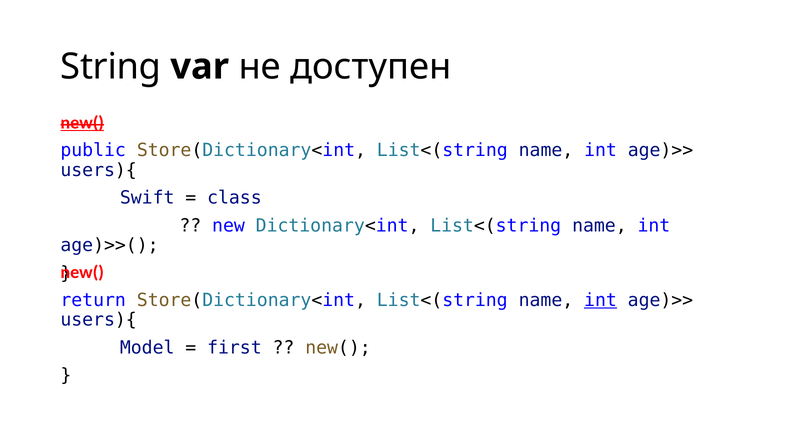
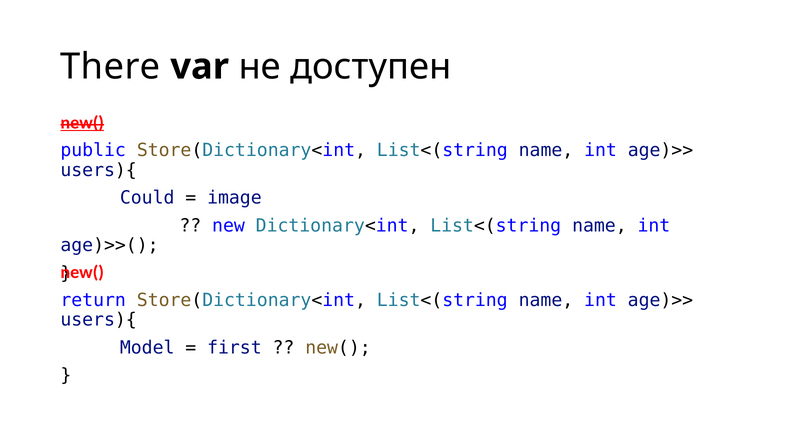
String: String -> There
Swift: Swift -> Could
class: class -> image
int at (600, 300) underline: present -> none
